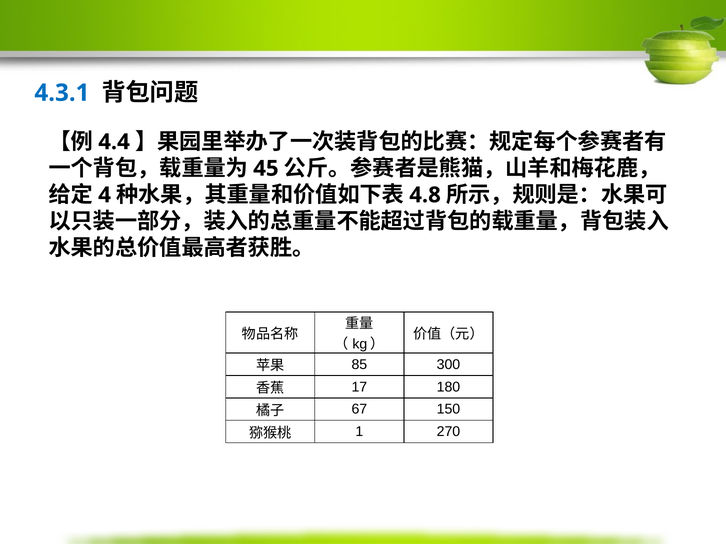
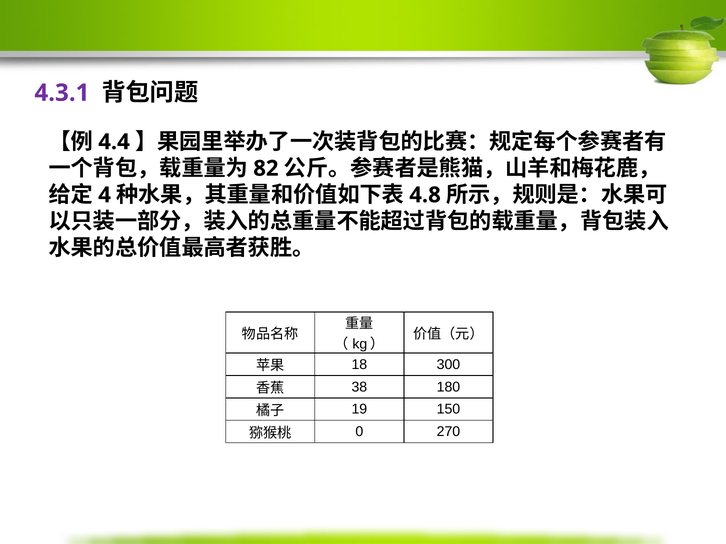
4.3.1 colour: blue -> purple
45: 45 -> 82
85: 85 -> 18
17: 17 -> 38
67: 67 -> 19
1: 1 -> 0
